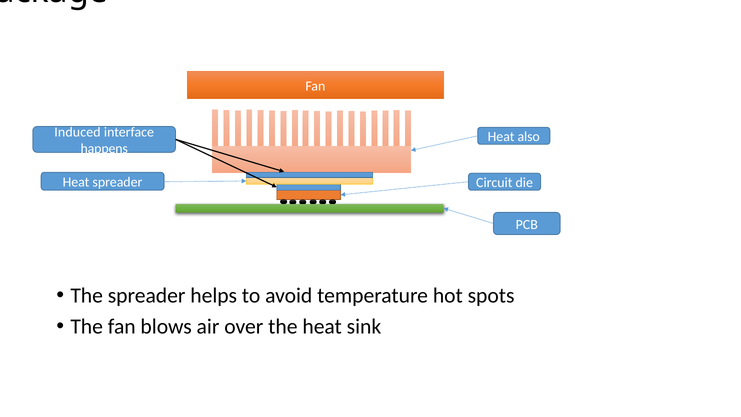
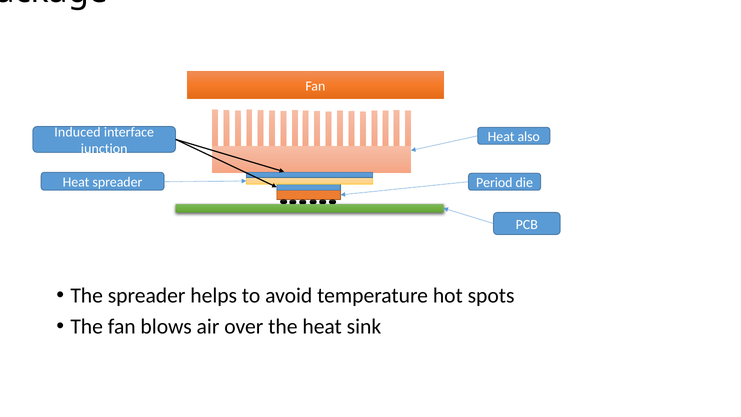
happens: happens -> junction
Circuit: Circuit -> Period
